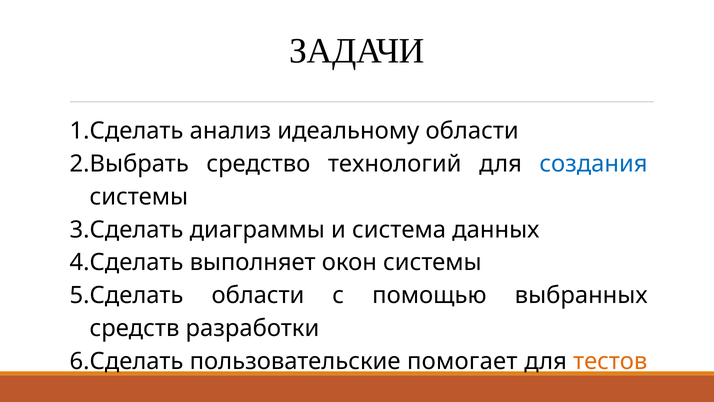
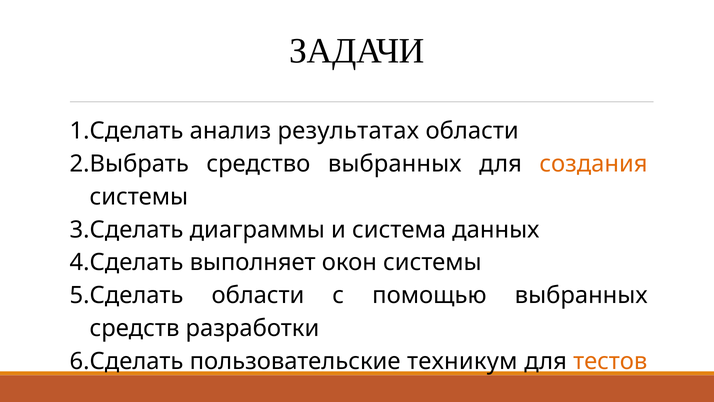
идеальному: идеальному -> результатах
средство технологий: технологий -> выбранных
создания colour: blue -> orange
помогает: помогает -> техникум
